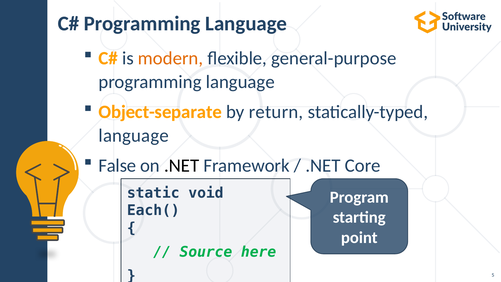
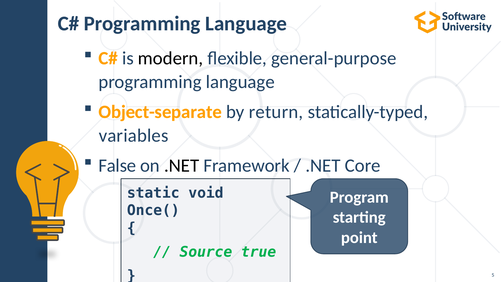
modern colour: orange -> black
language at (134, 136): language -> variables
Each(: Each( -> Once(
here: here -> true
